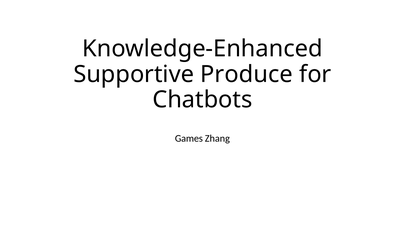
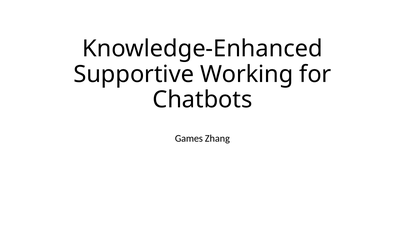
Produce: Produce -> Working
